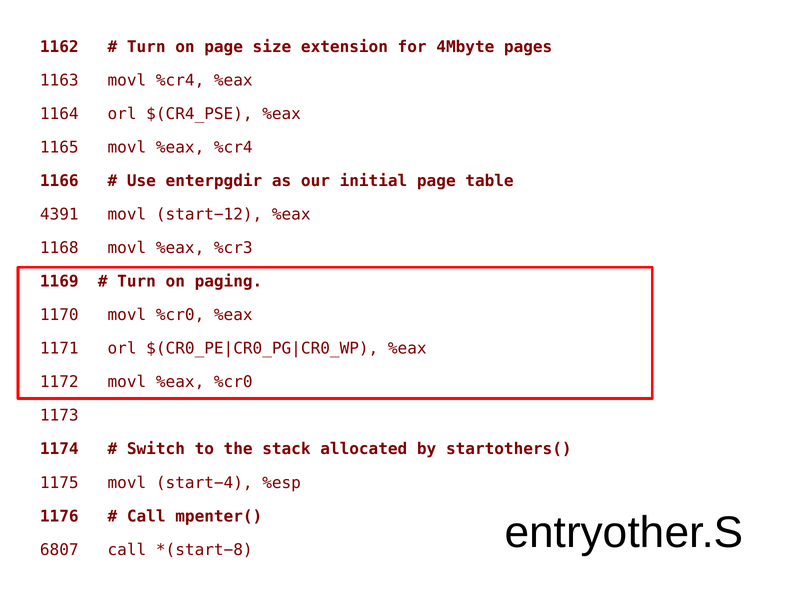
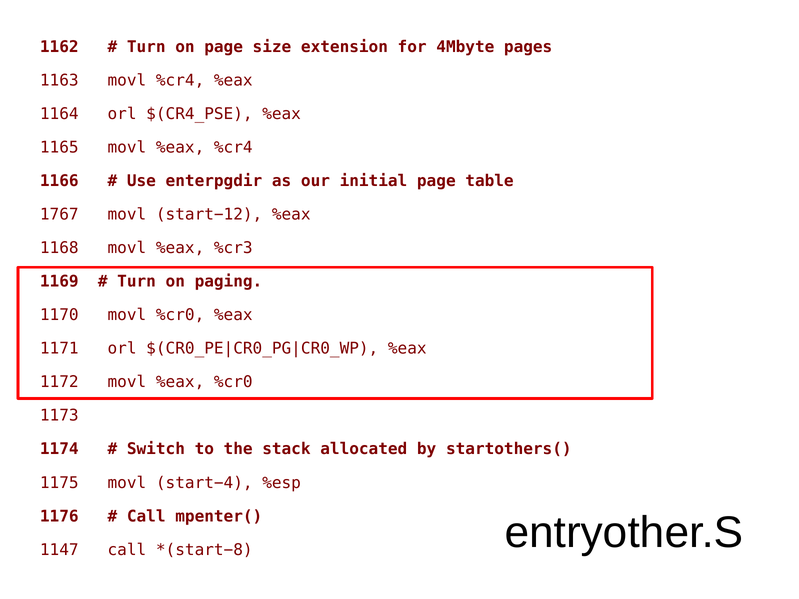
4391: 4391 -> 1767
6807: 6807 -> 1147
